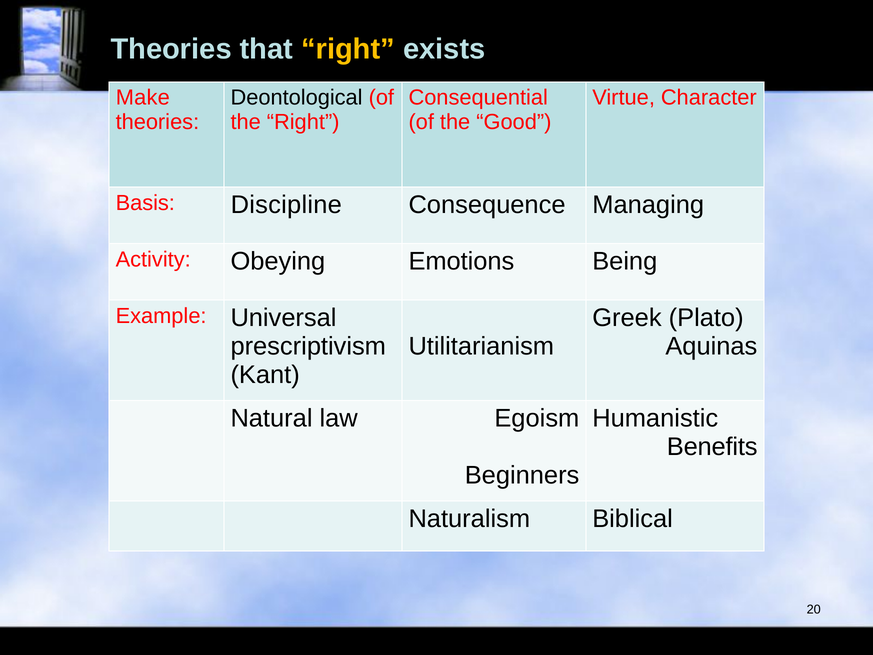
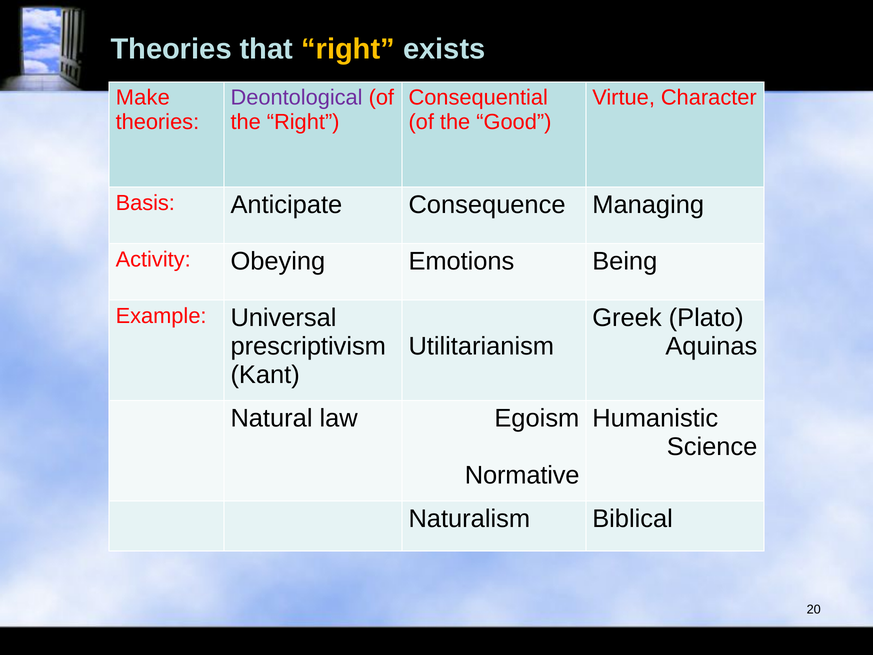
Deontological colour: black -> purple
Discipline: Discipline -> Anticipate
Benefits: Benefits -> Science
Beginners: Beginners -> Normative
